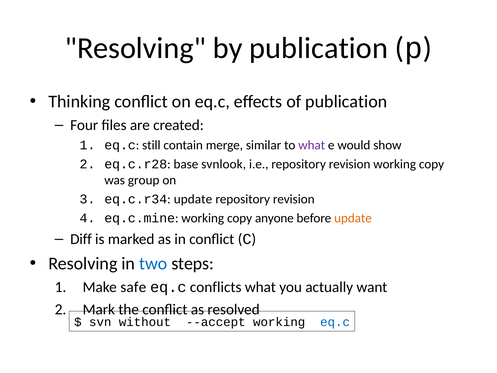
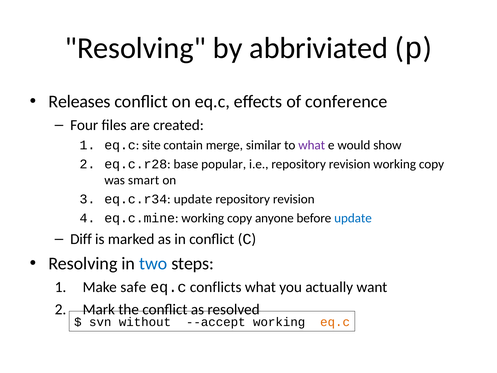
by publication: publication -> abbriviated
Thinking: Thinking -> Releases
of publication: publication -> conference
still: still -> site
svnlook: svnlook -> popular
group: group -> smart
update at (353, 218) colour: orange -> blue
eq.c at (335, 322) colour: blue -> orange
